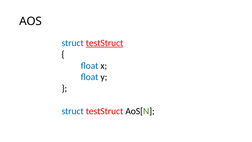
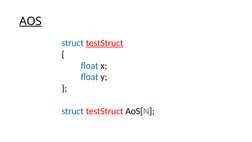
AOS underline: none -> present
